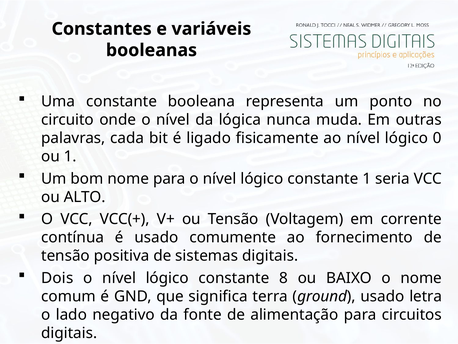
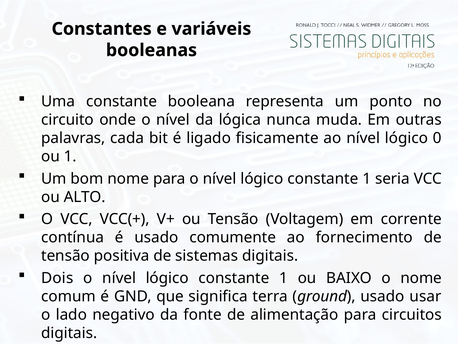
8 at (284, 278): 8 -> 1
letra: letra -> usar
